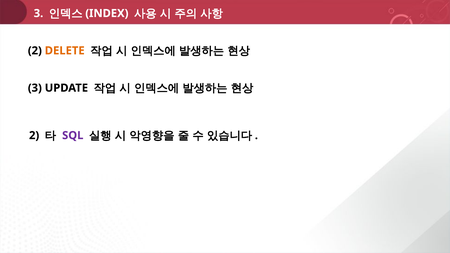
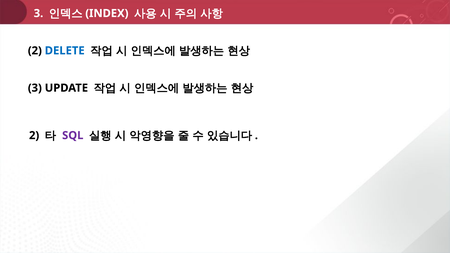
DELETE colour: orange -> blue
